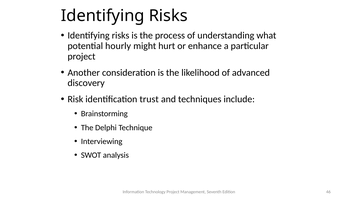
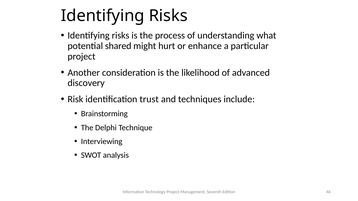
hourly: hourly -> shared
